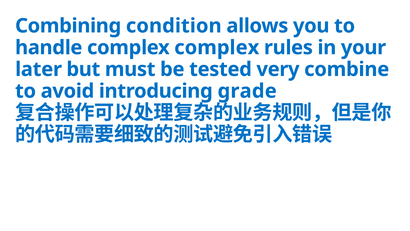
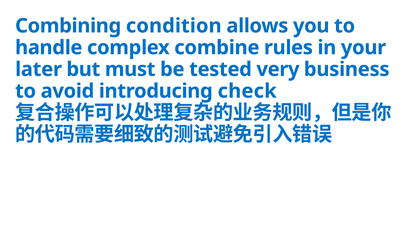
complex complex: complex -> combine
combine: combine -> business
grade: grade -> check
